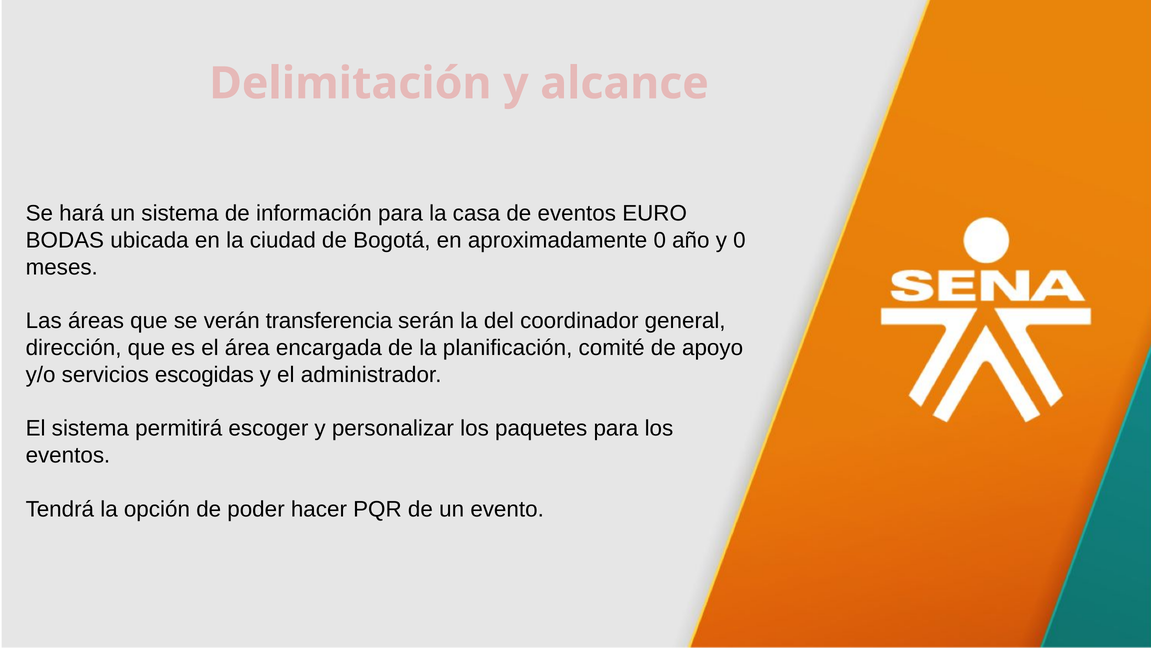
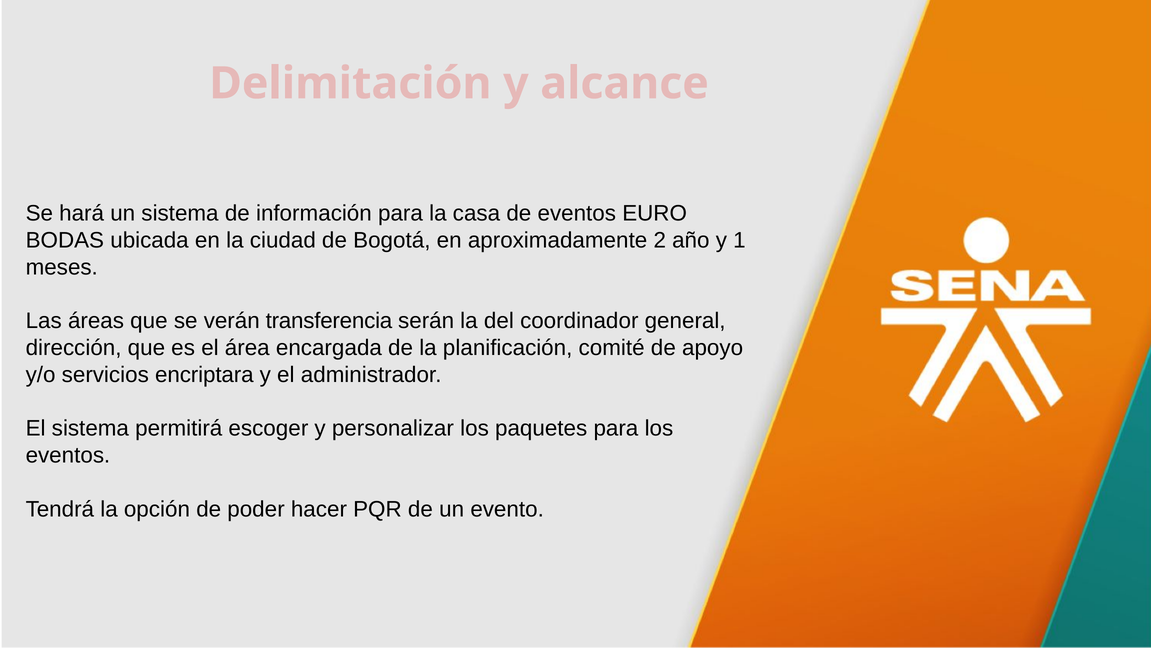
aproximadamente 0: 0 -> 2
y 0: 0 -> 1
escogidas: escogidas -> encriptara
